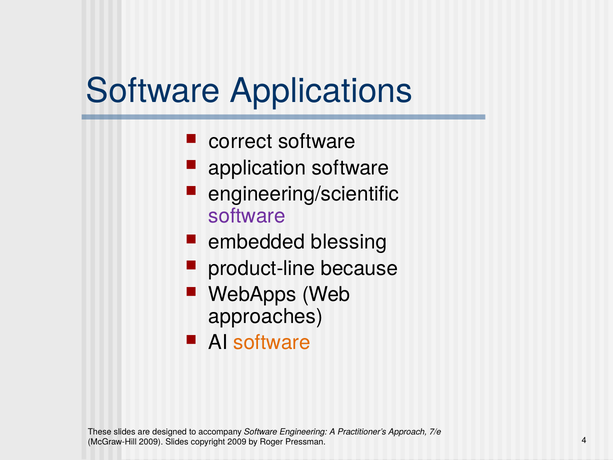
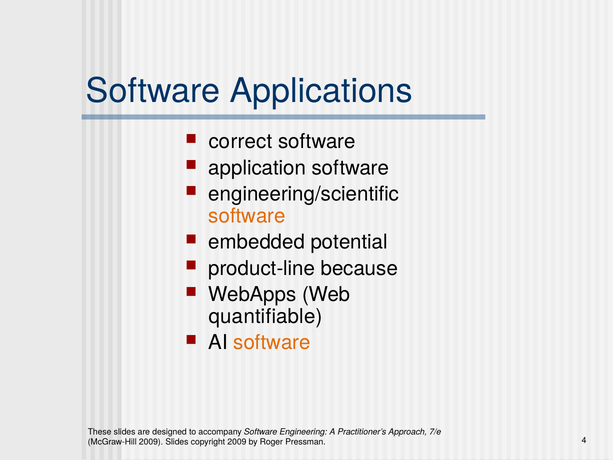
software at (247, 216) colour: purple -> orange
blessing: blessing -> potential
approaches: approaches -> quantifiable
